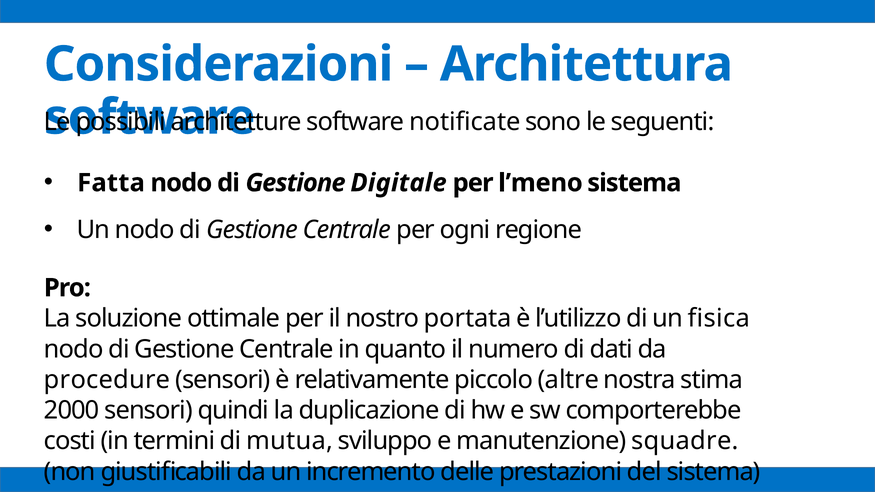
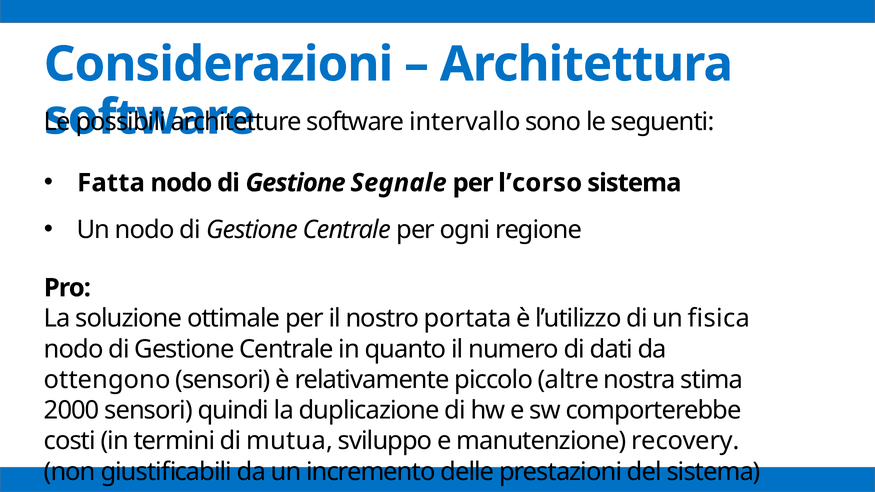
notificate: notificate -> intervallo
Digitale: Digitale -> Segnale
l’meno: l’meno -> l’corso
procedure: procedure -> ottengono
squadre: squadre -> recovery
